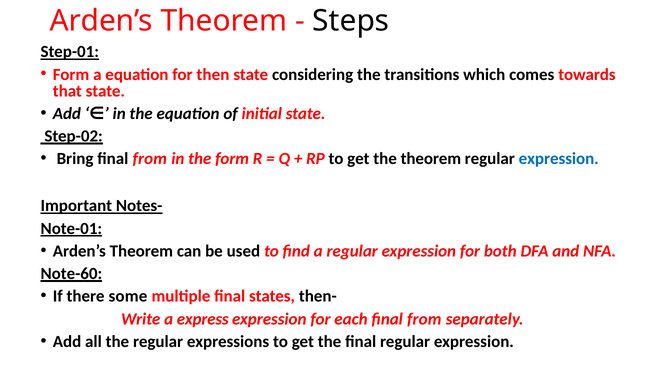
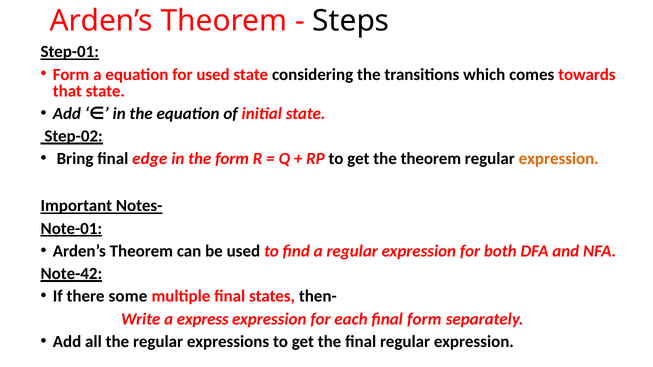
for then: then -> used
Bring final from: from -> edge
expression at (559, 159) colour: blue -> orange
Note-60: Note-60 -> Note-42
each final from: from -> form
